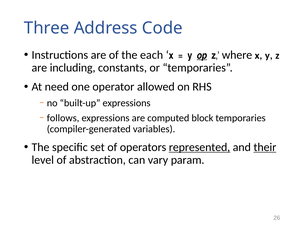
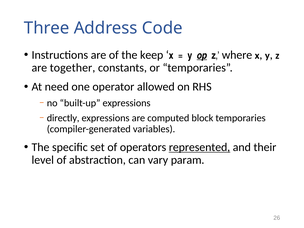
each: each -> keep
including: including -> together
follows: follows -> directly
their underline: present -> none
